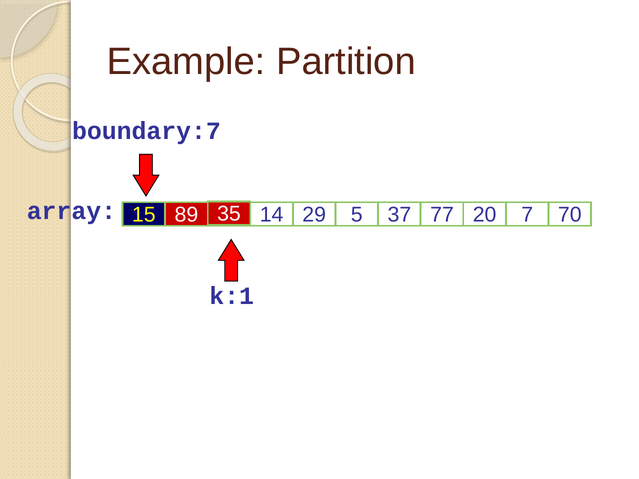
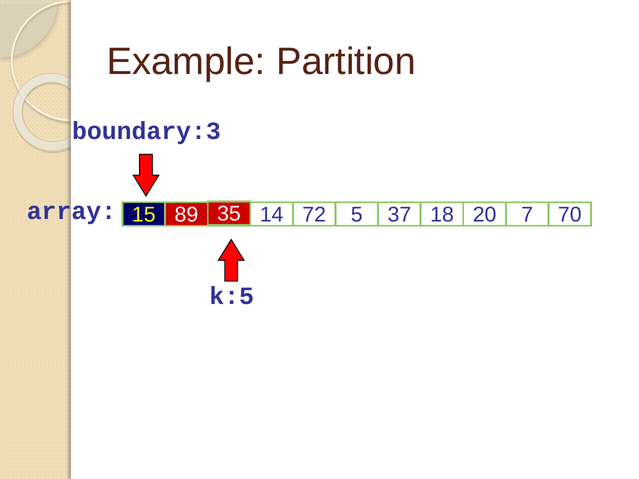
boundary:7: boundary:7 -> boundary:3
29: 29 -> 72
77: 77 -> 18
k:1: k:1 -> k:5
